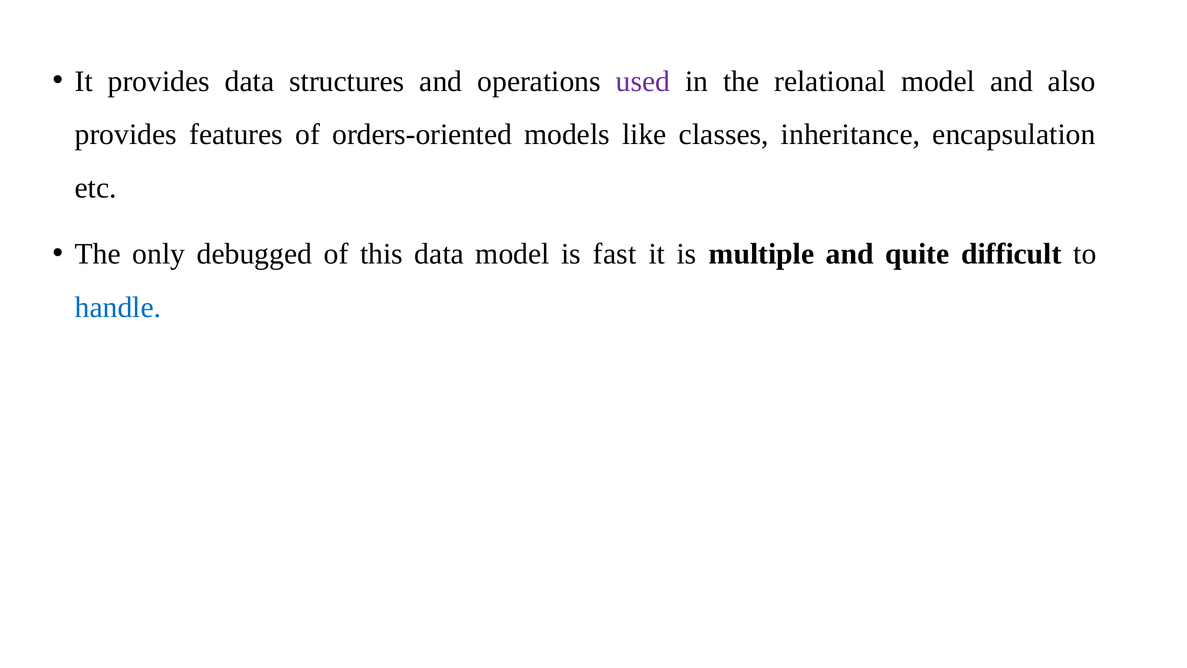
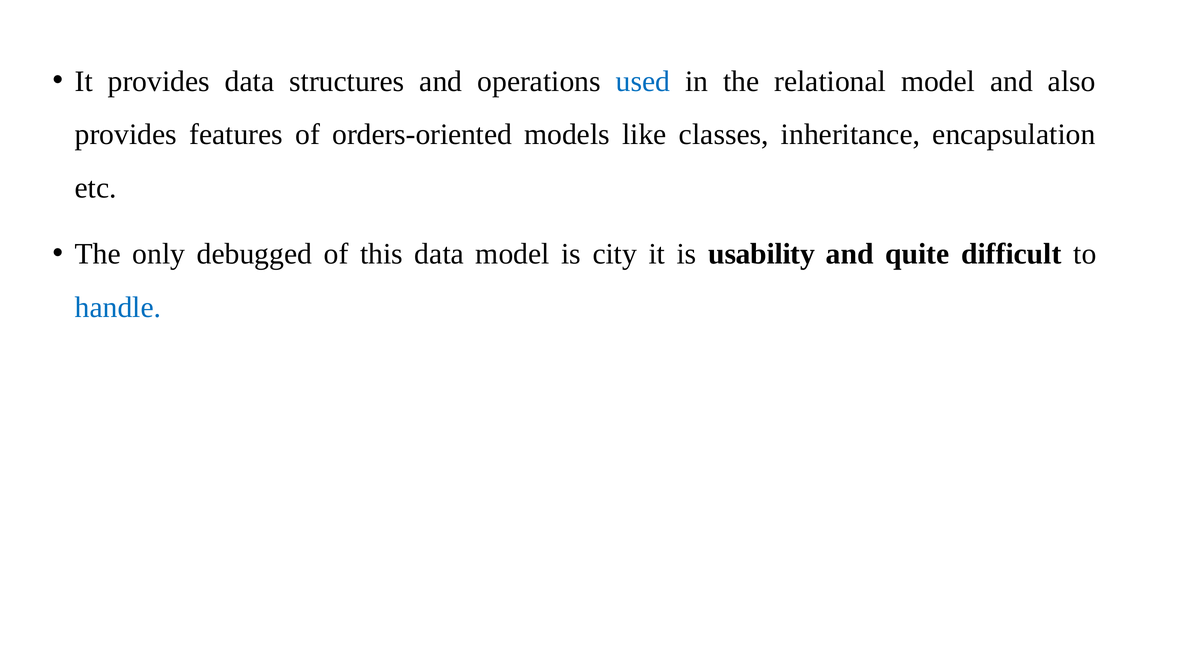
used colour: purple -> blue
fast: fast -> city
multiple: multiple -> usability
